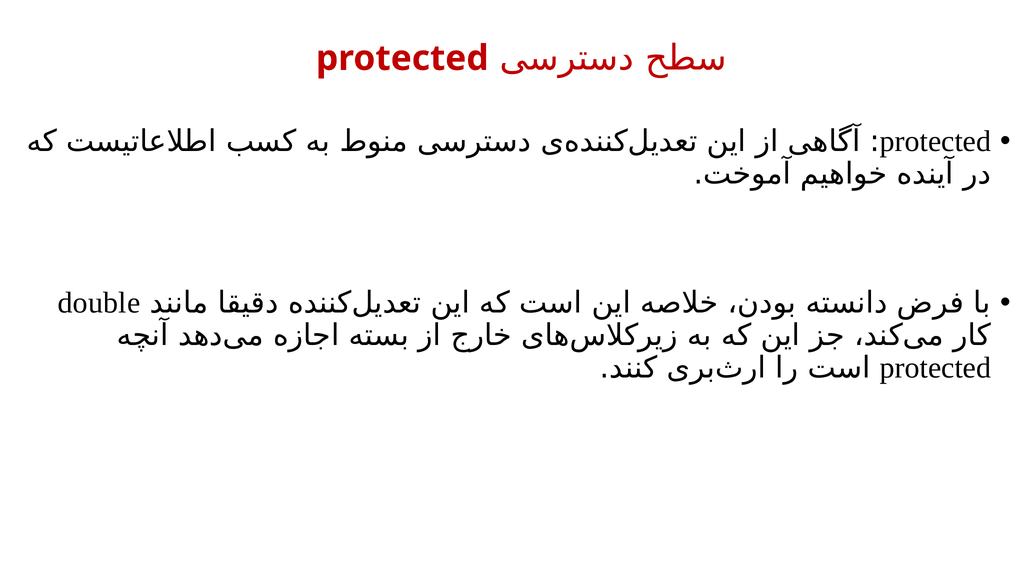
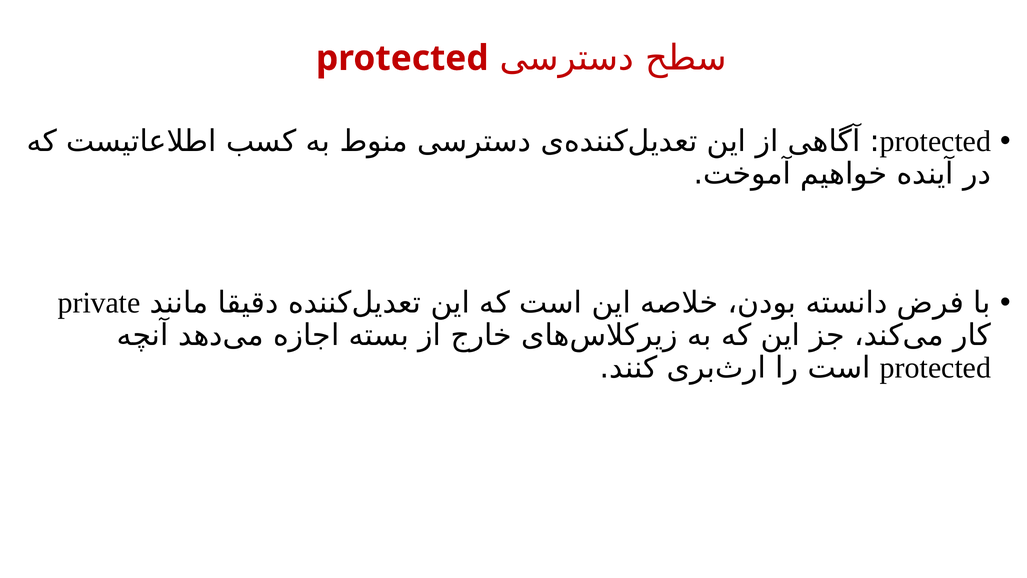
double: double -> private
